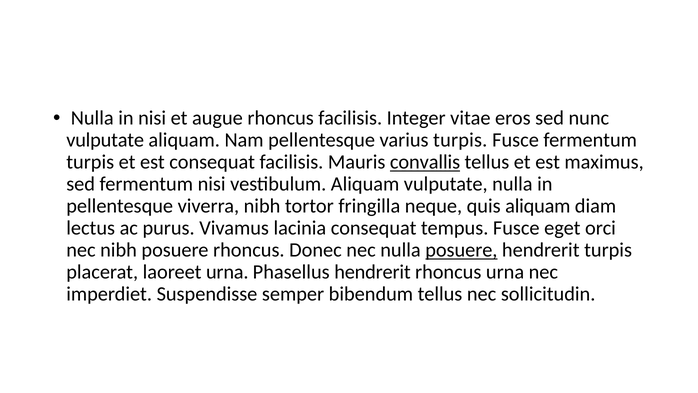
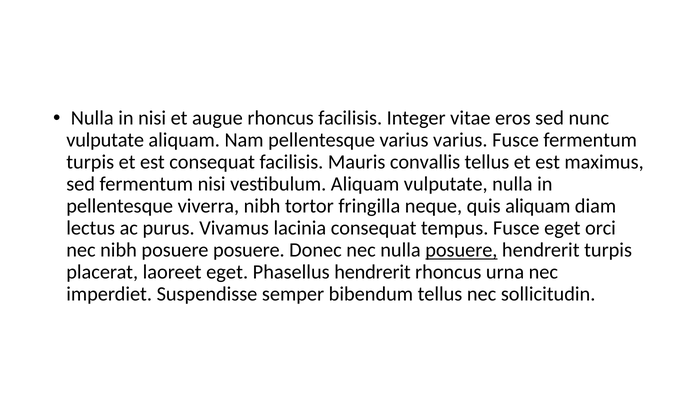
varius turpis: turpis -> varius
convallis underline: present -> none
posuere rhoncus: rhoncus -> posuere
laoreet urna: urna -> eget
